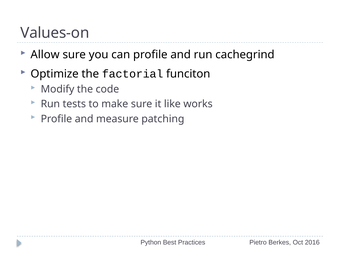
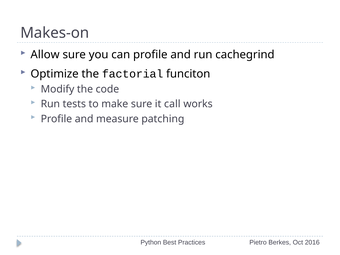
Values-on: Values-on -> Makes-on
like: like -> call
